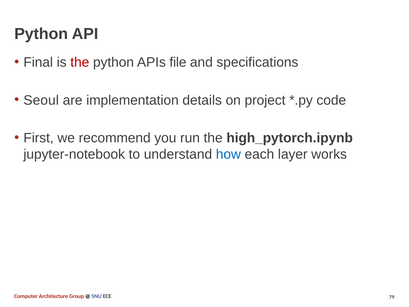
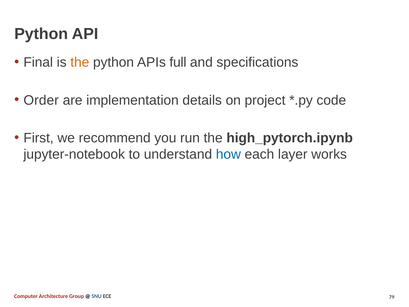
the at (80, 62) colour: red -> orange
file: file -> full
Seoul: Seoul -> Order
